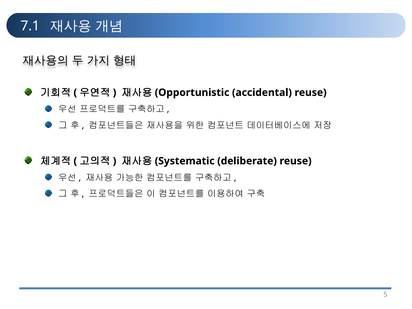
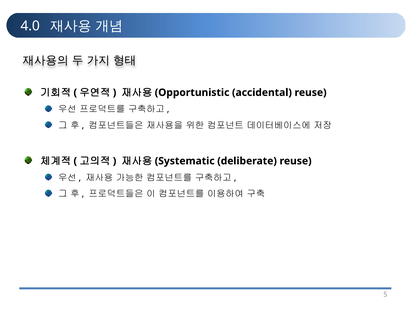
7.1: 7.1 -> 4.0
